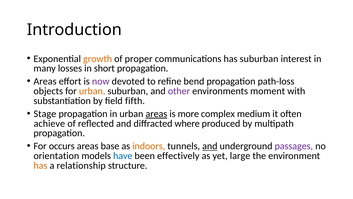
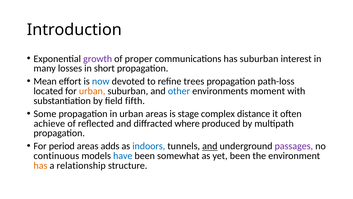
growth colour: orange -> purple
Areas at (45, 81): Areas -> Mean
now colour: purple -> blue
bend: bend -> trees
objects: objects -> located
other colour: purple -> blue
Stage: Stage -> Some
areas at (156, 114) underline: present -> none
more: more -> stage
medium: medium -> distance
occurs: occurs -> period
base: base -> adds
indoors colour: orange -> blue
orientation: orientation -> continuous
effectively: effectively -> somewhat
yet large: large -> been
